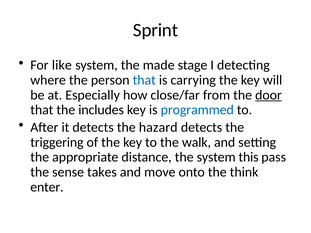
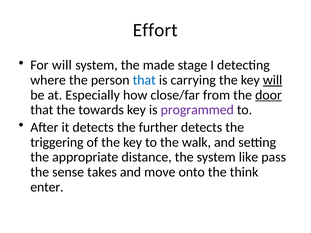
Sprint: Sprint -> Effort
For like: like -> will
will at (273, 80) underline: none -> present
includes: includes -> towards
programmed colour: blue -> purple
hazard: hazard -> further
this: this -> like
